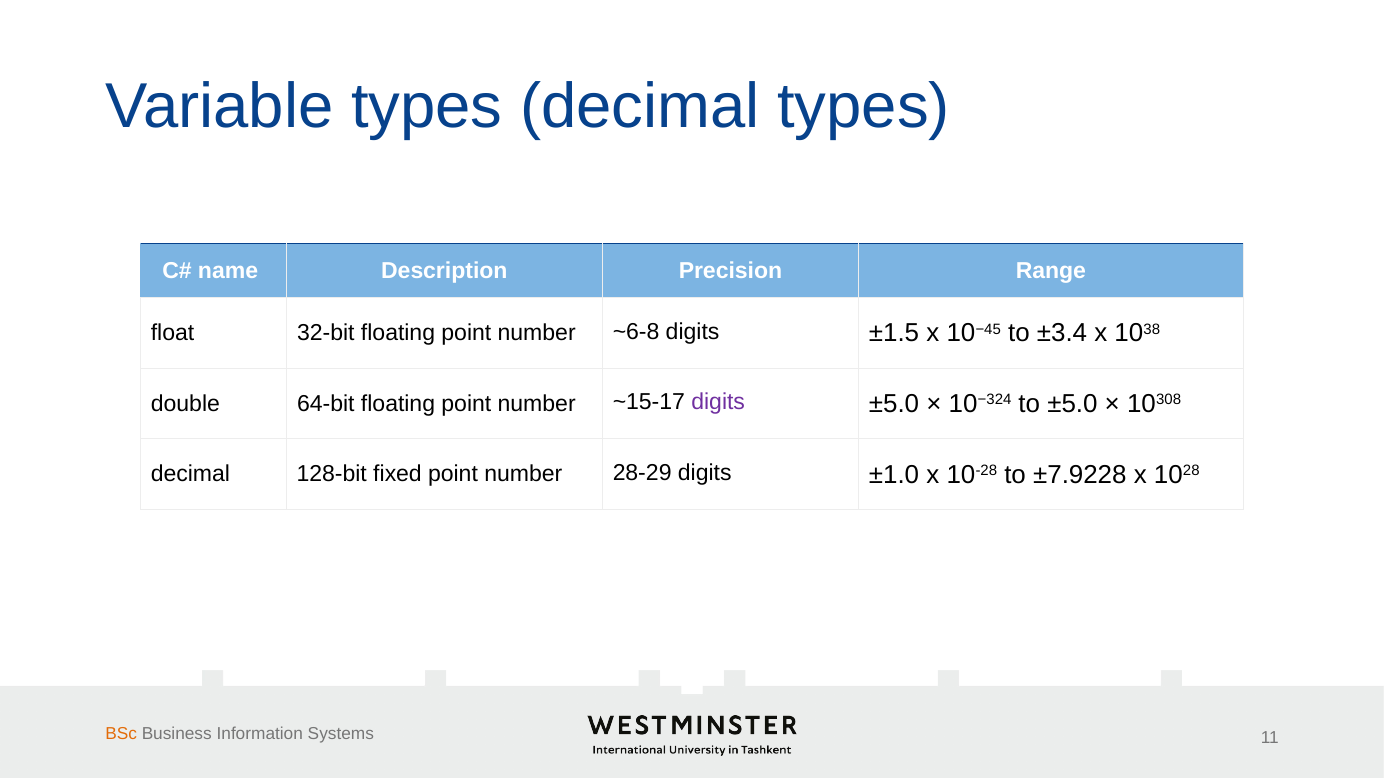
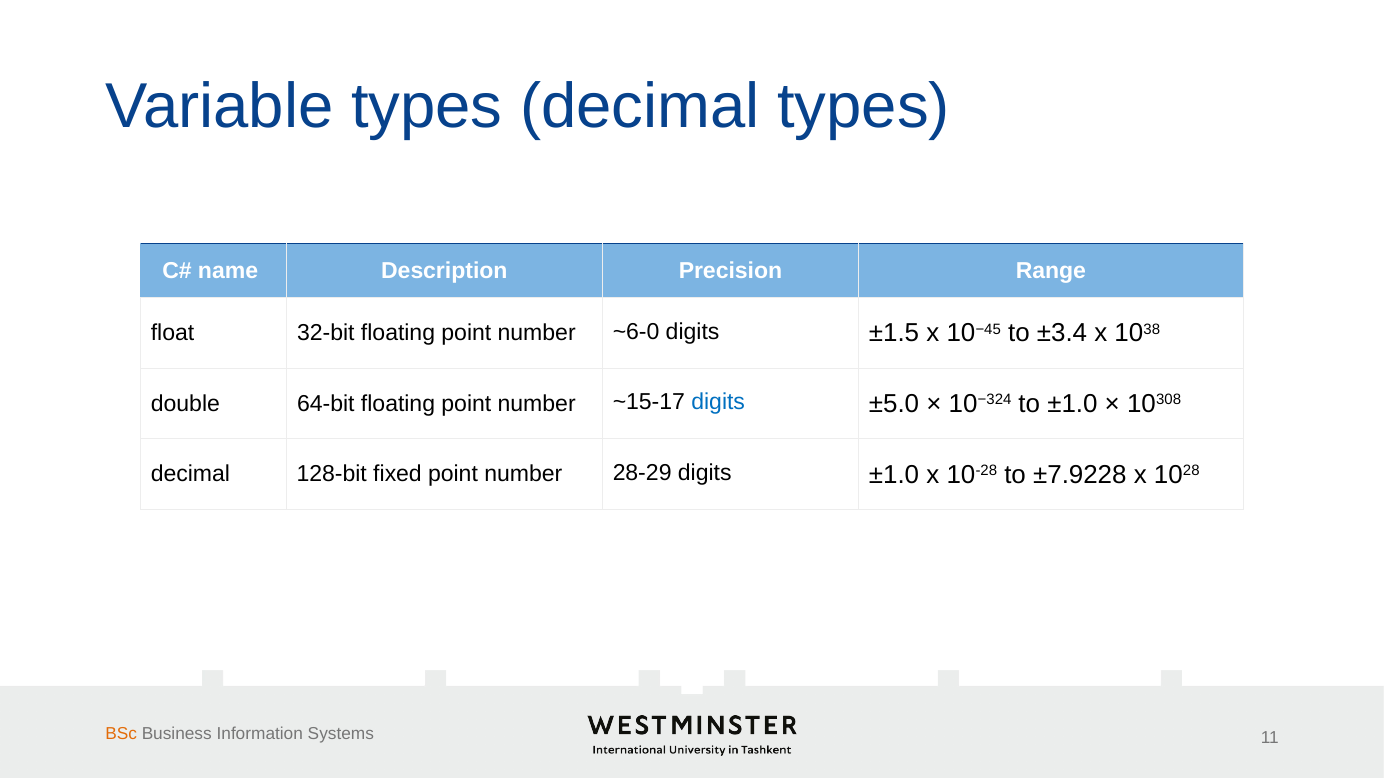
~6-8: ~6-8 -> ~6-0
digits at (718, 402) colour: purple -> blue
to ±5.0: ±5.0 -> ±1.0
